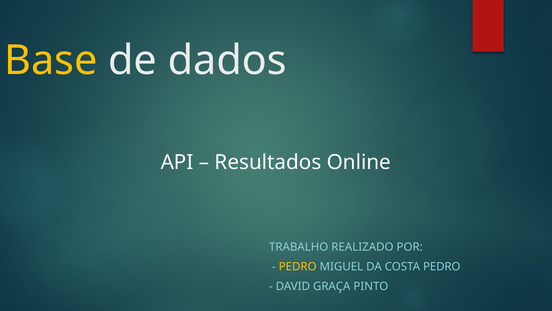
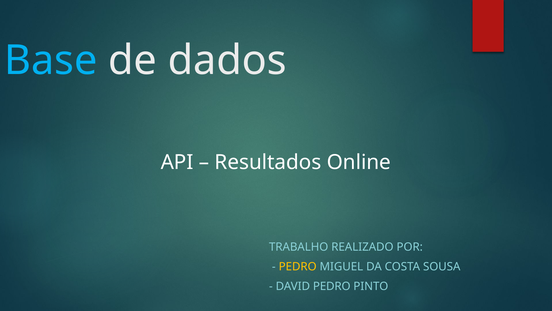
Base colour: yellow -> light blue
COSTA PEDRO: PEDRO -> SOUSA
DAVID GRAÇA: GRAÇA -> PEDRO
